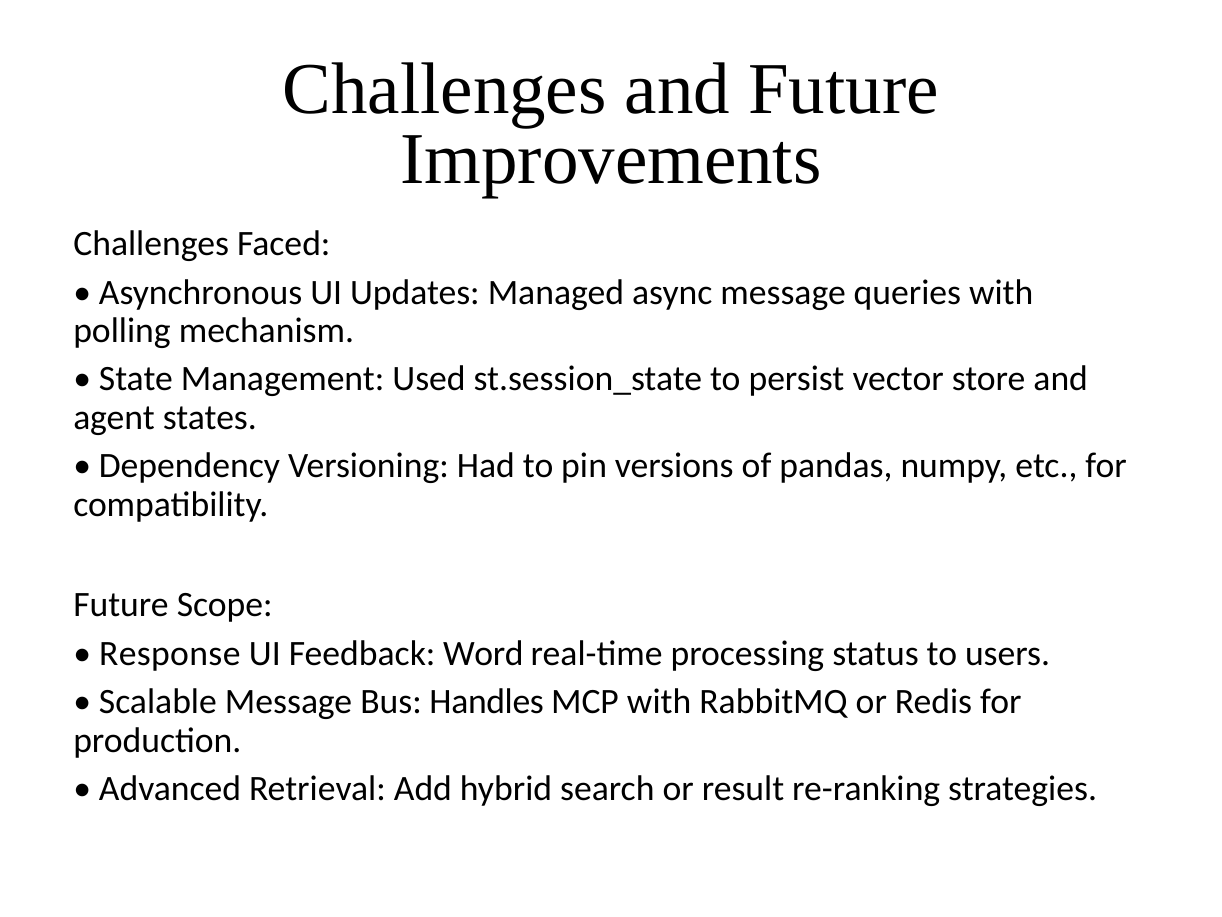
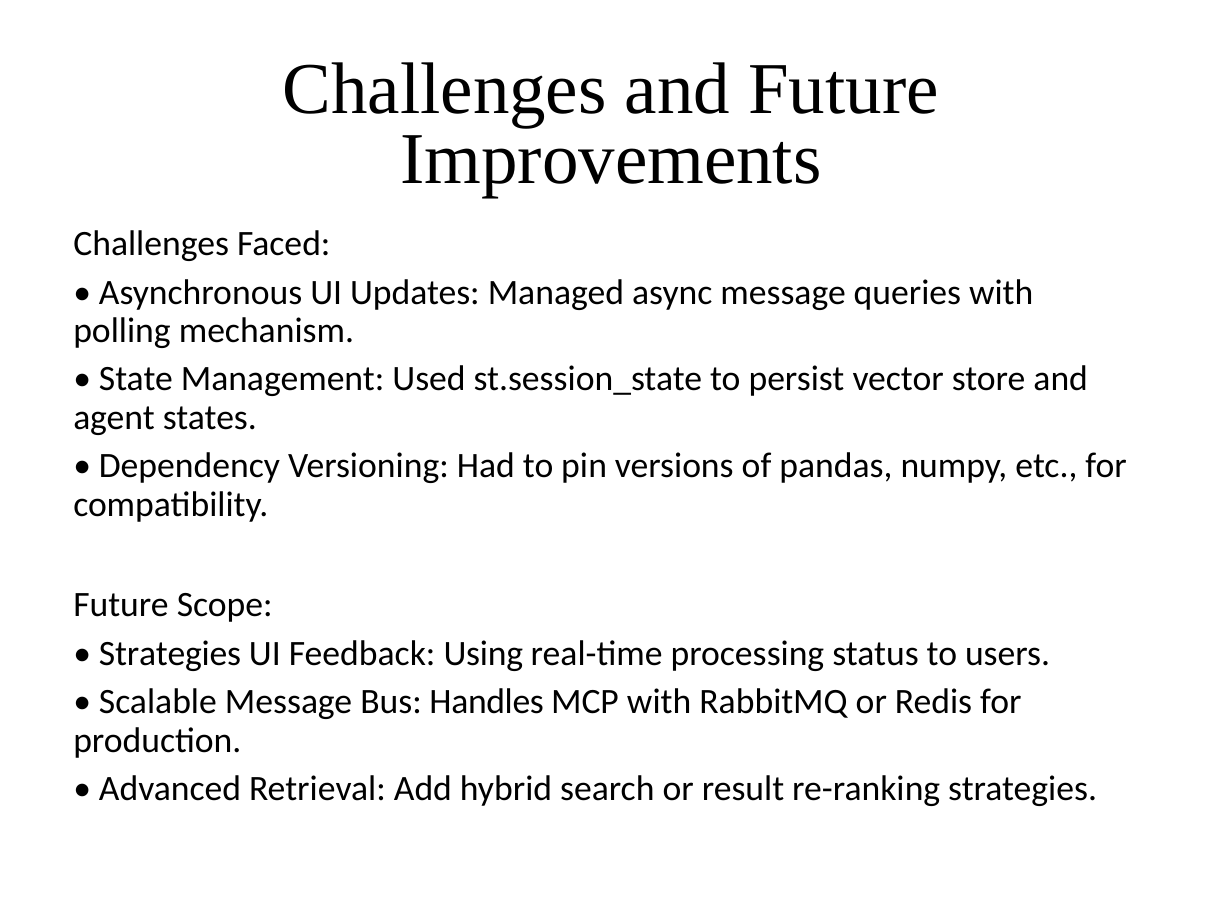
Response at (170, 653): Response -> Strategies
Word: Word -> Using
